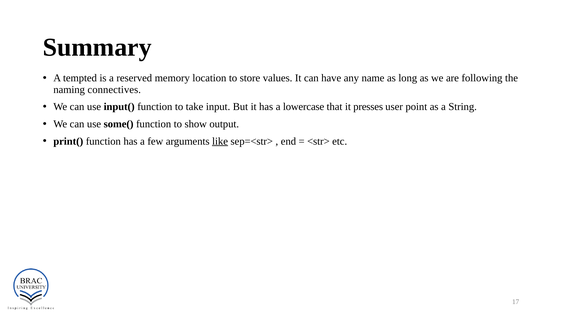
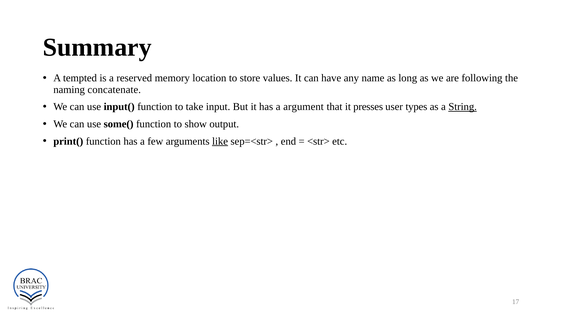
connectives: connectives -> concatenate
lowercase: lowercase -> argument
point: point -> types
String underline: none -> present
